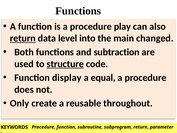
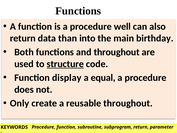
play: play -> well
return at (23, 38) underline: present -> none
level: level -> than
changed: changed -> birthday
and subtraction: subtraction -> throughout
